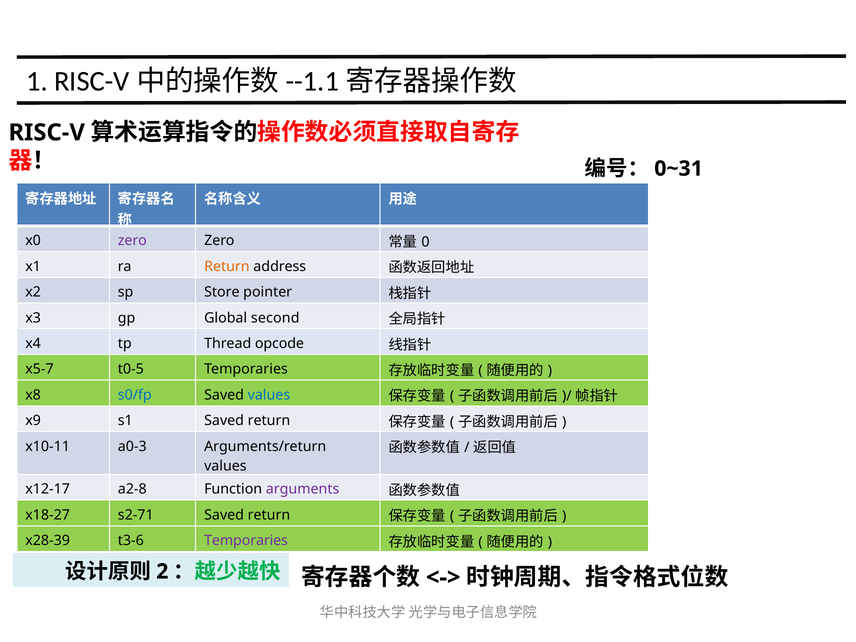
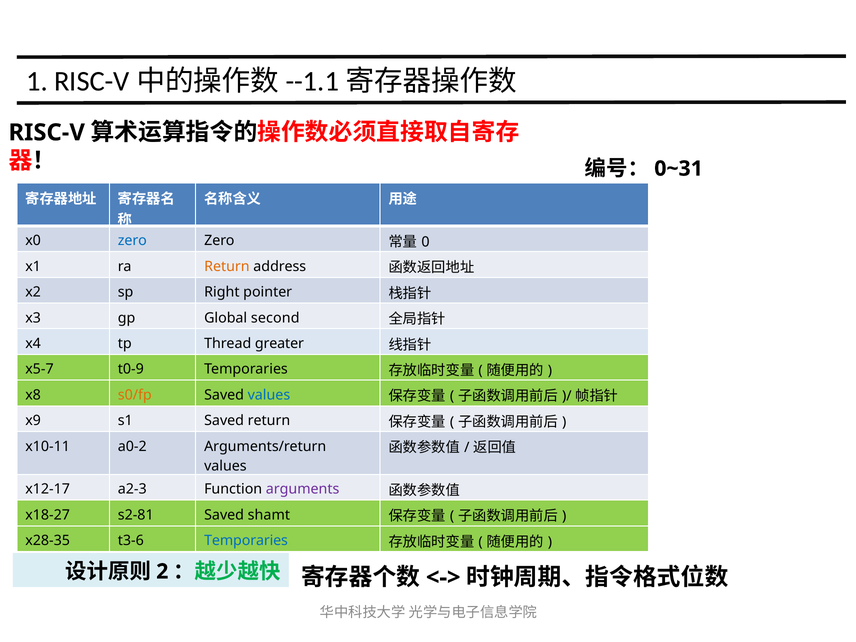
zero at (132, 241) colour: purple -> blue
Store: Store -> Right
opcode: opcode -> greater
t0-5: t0-5 -> t0-9
s0/fp colour: blue -> orange
a0-3: a0-3 -> a0-2
a2-8: a2-8 -> a2-3
s2-71: s2-71 -> s2-81
return at (269, 515): return -> shamt
x28-39: x28-39 -> x28-35
Temporaries at (246, 541) colour: purple -> blue
